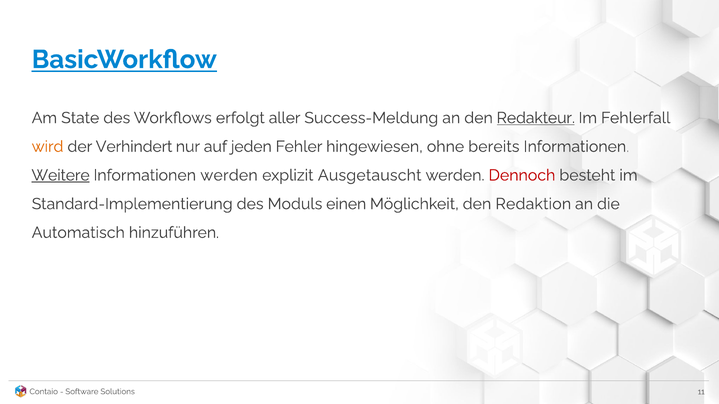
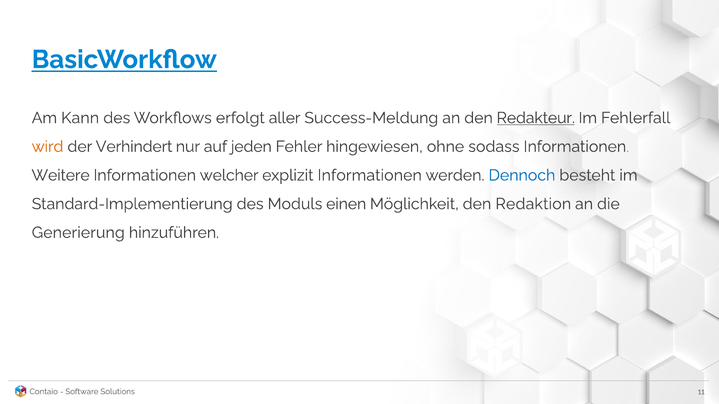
State: State -> Kann
bereits: bereits -> sodass
Weitere underline: present -> none
Informationen werden: werden -> welcher
explizit Ausgetauscht: Ausgetauscht -> Informationen
Dennoch colour: red -> blue
Automatisch: Automatisch -> Generierung
